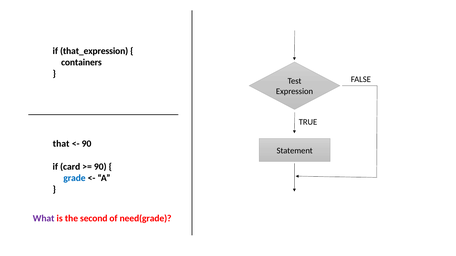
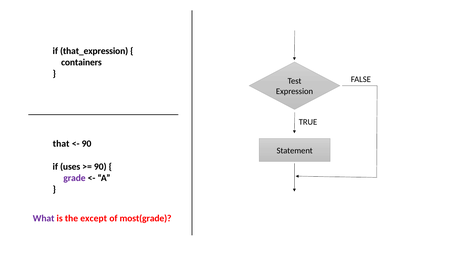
card: card -> uses
grade colour: blue -> purple
second: second -> except
need(grade: need(grade -> most(grade
